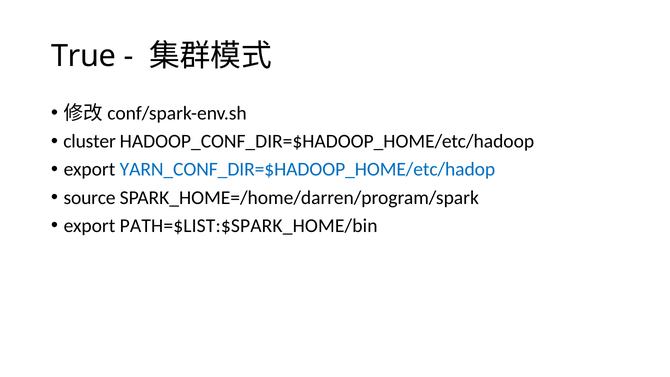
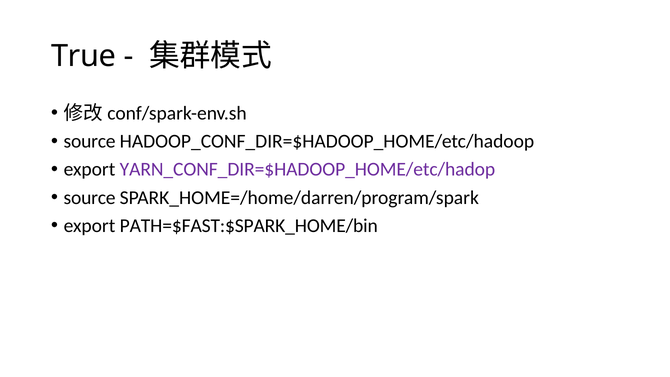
cluster at (90, 141): cluster -> source
YARN_CONF_DIR=$HADOOP_HOME/etc/hadop colour: blue -> purple
PATH=$LIST:$SPARK_HOME/bin: PATH=$LIST:$SPARK_HOME/bin -> PATH=$FAST:$SPARK_HOME/bin
